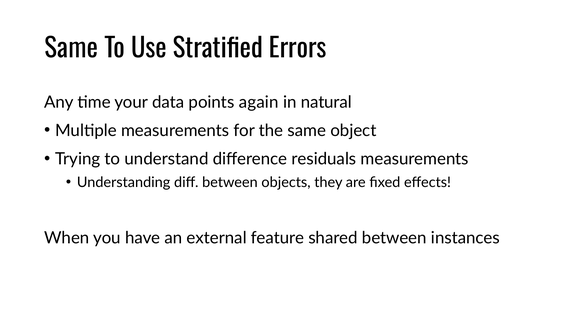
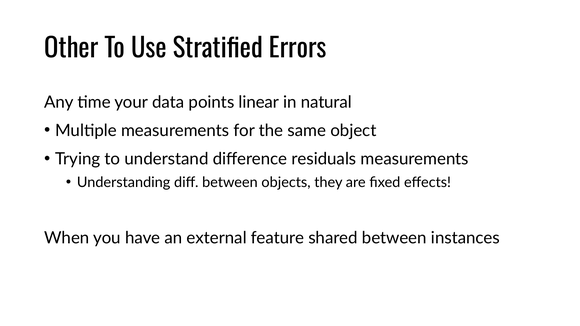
Same at (71, 49): Same -> Other
again: again -> linear
